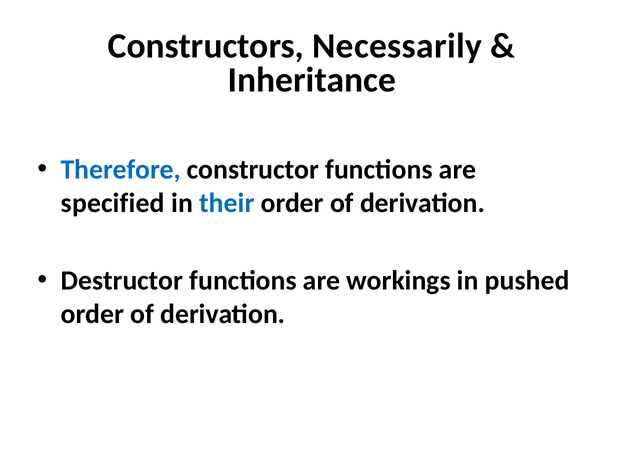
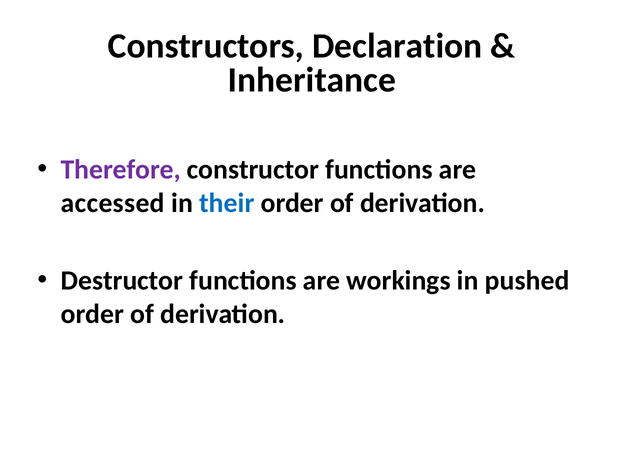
Necessarily: Necessarily -> Declaration
Therefore colour: blue -> purple
specified: specified -> accessed
